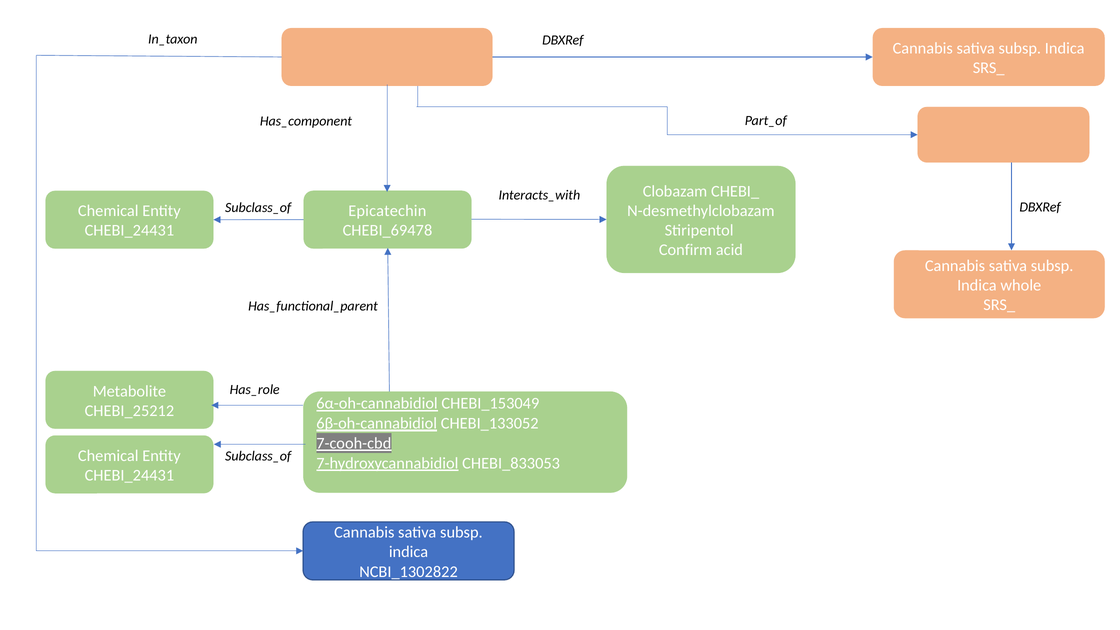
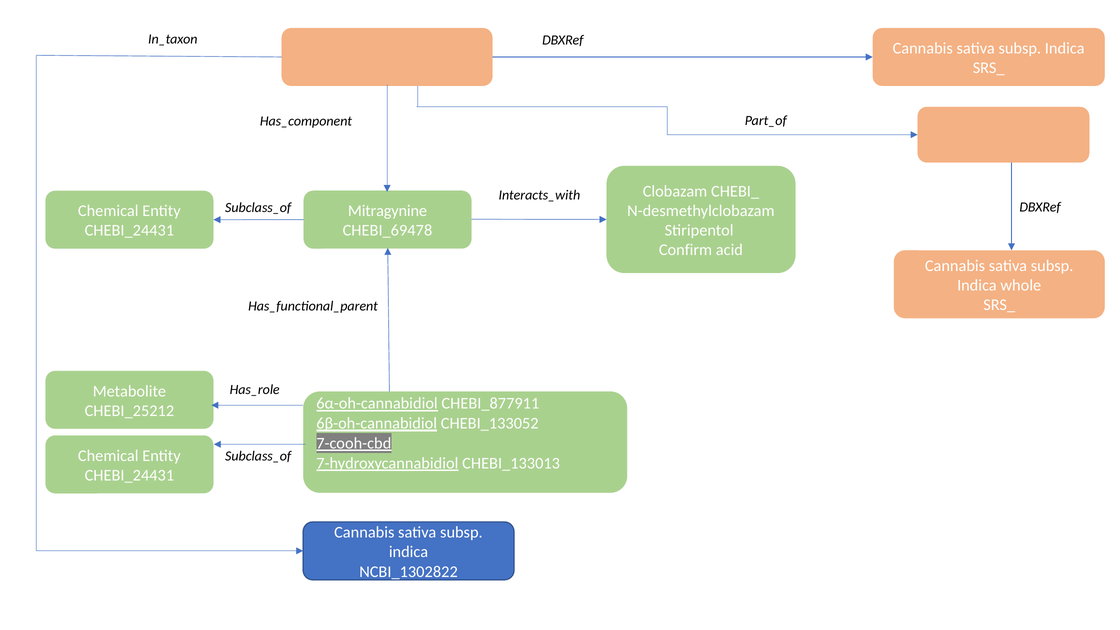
Epicatechin: Epicatechin -> Mitragynine
CHEBI_153049: CHEBI_153049 -> CHEBI_877911
CHEBI_833053: CHEBI_833053 -> CHEBI_133013
